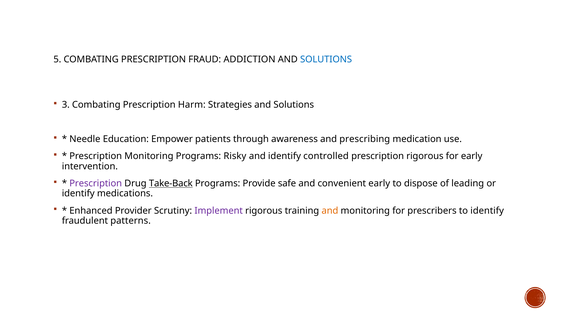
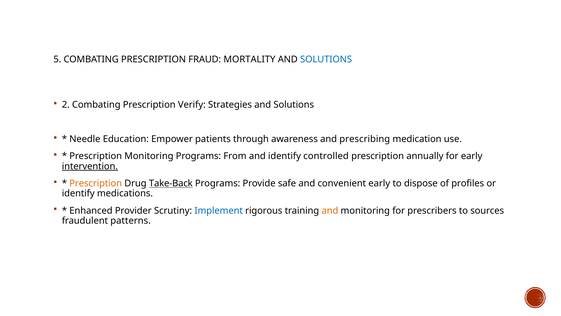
ADDICTION: ADDICTION -> MORTALITY
3: 3 -> 2
Harm: Harm -> Verify
Risky: Risky -> From
prescription rigorous: rigorous -> annually
intervention underline: none -> present
Prescription at (96, 183) colour: purple -> orange
leading: leading -> profiles
Implement colour: purple -> blue
to identify: identify -> sources
